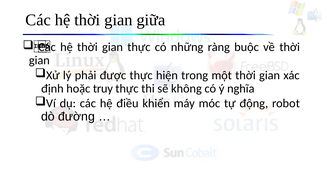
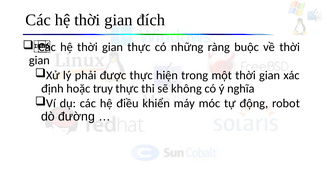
giữa: giữa -> đích
